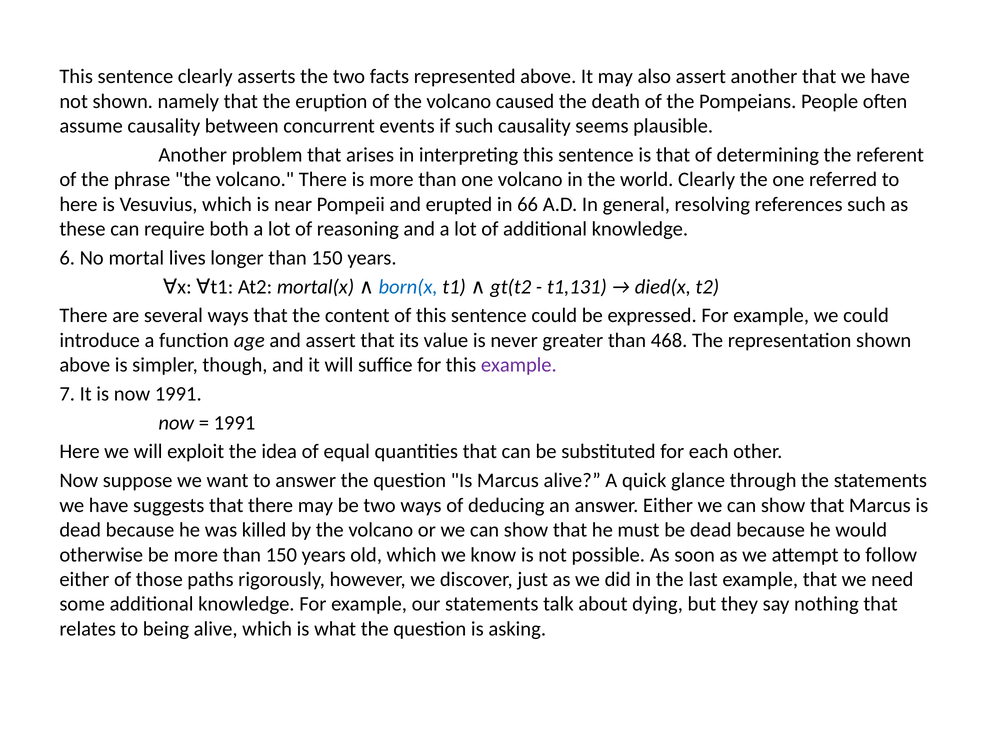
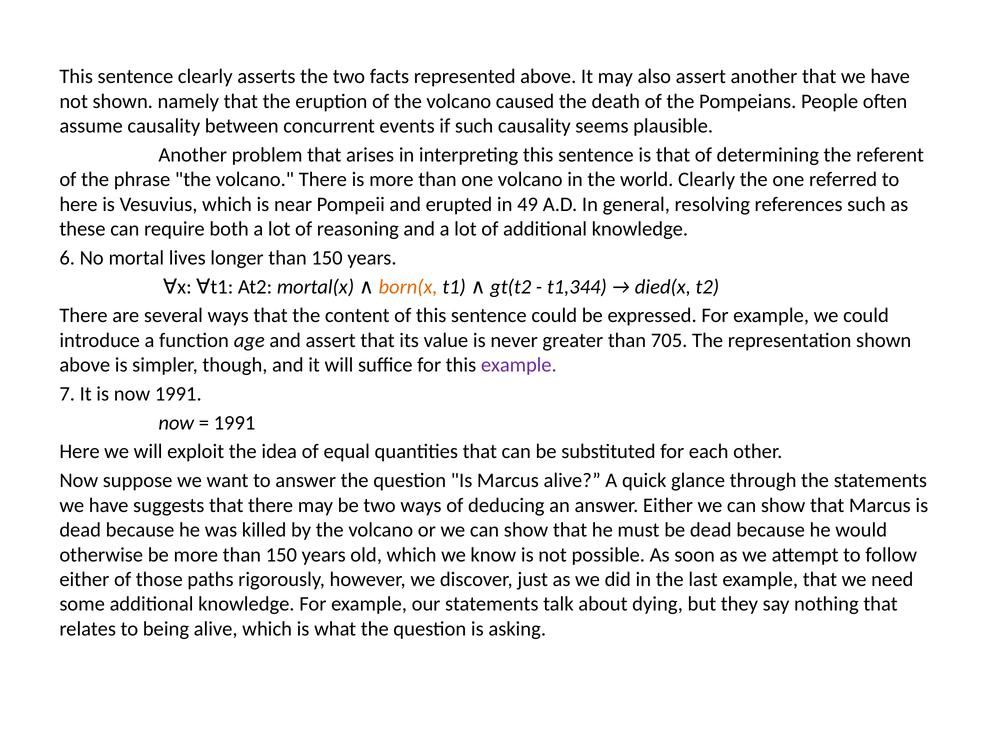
66: 66 -> 49
born(x colour: blue -> orange
t1,131: t1,131 -> t1,344
468: 468 -> 705
